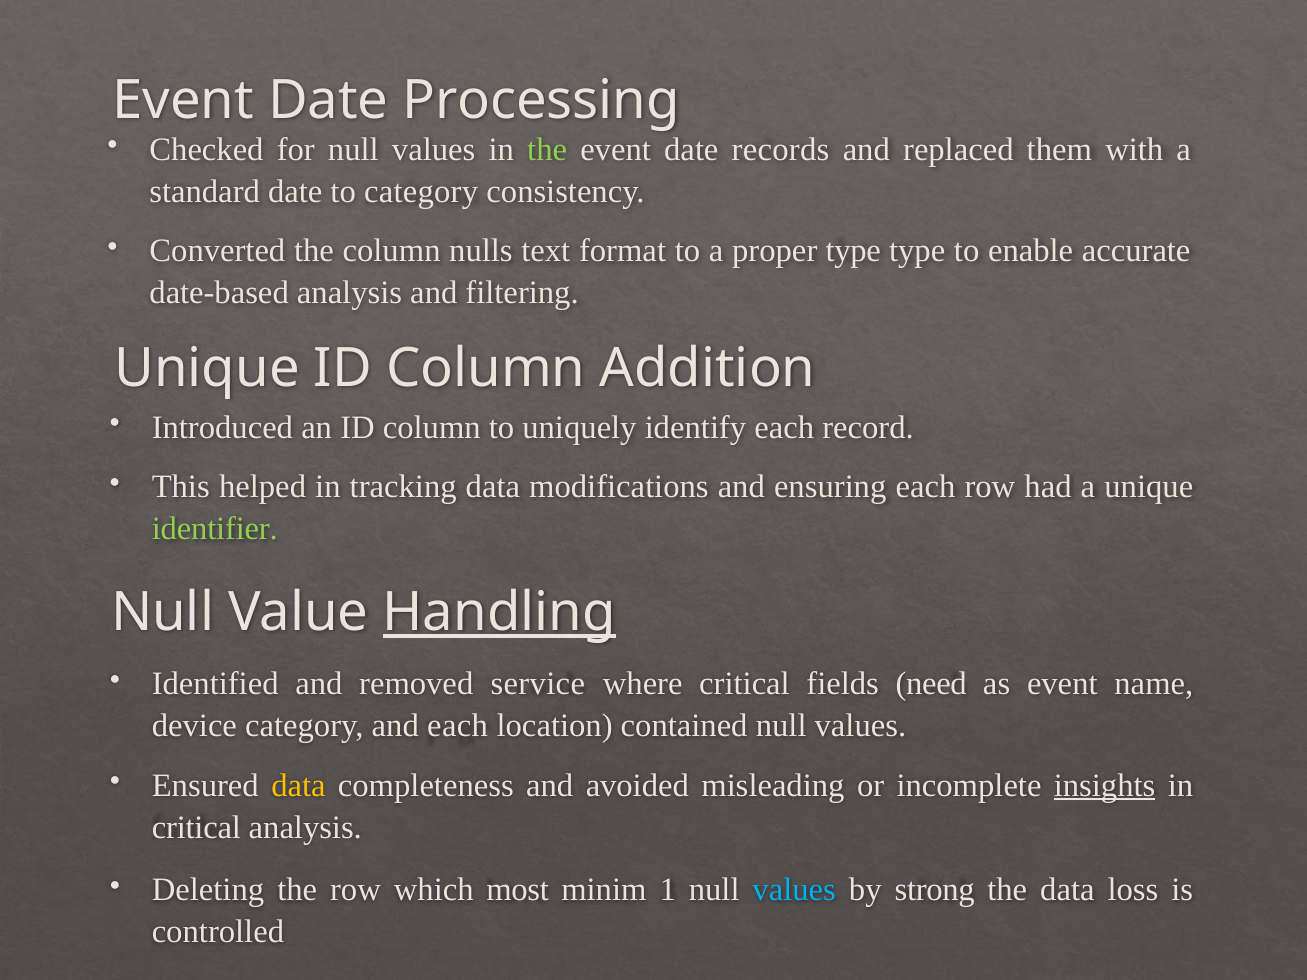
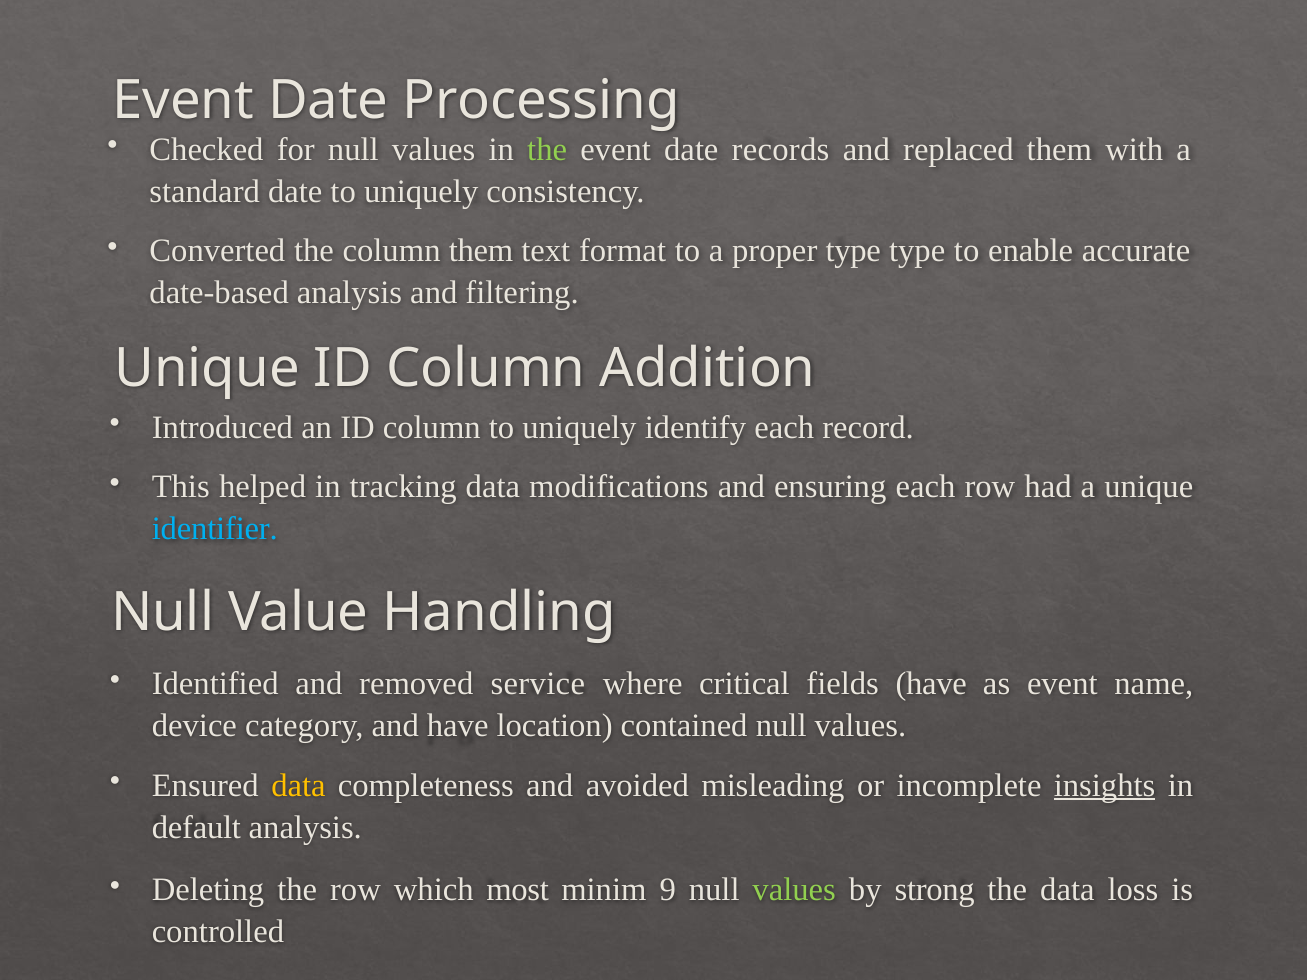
date to category: category -> uniquely
column nulls: nulls -> them
identifier colour: light green -> light blue
Handling underline: present -> none
fields need: need -> have
and each: each -> have
critical at (196, 827): critical -> default
1: 1 -> 9
values at (794, 890) colour: light blue -> light green
